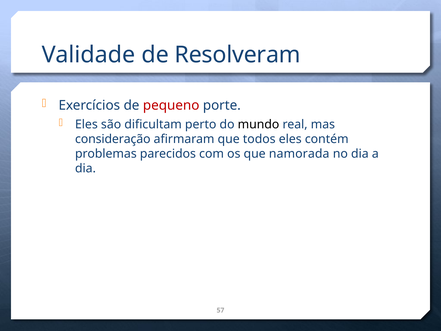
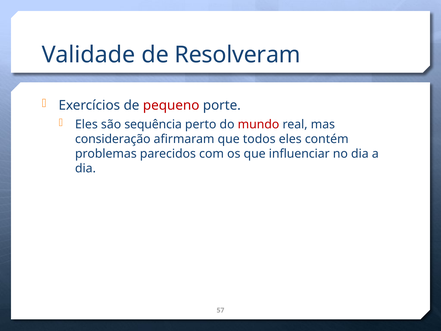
dificultam: dificultam -> sequência
mundo colour: black -> red
namorada: namorada -> influenciar
